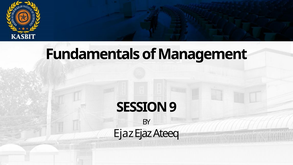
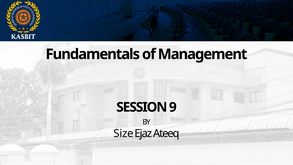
Ejaz at (124, 133): Ejaz -> Size
